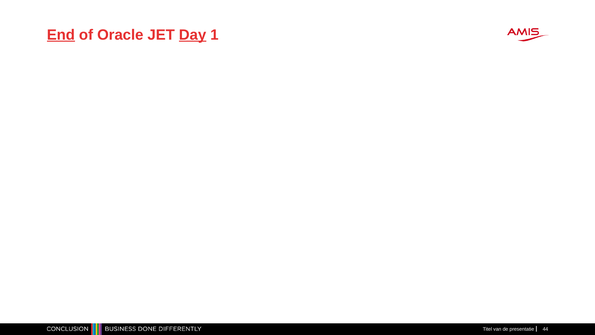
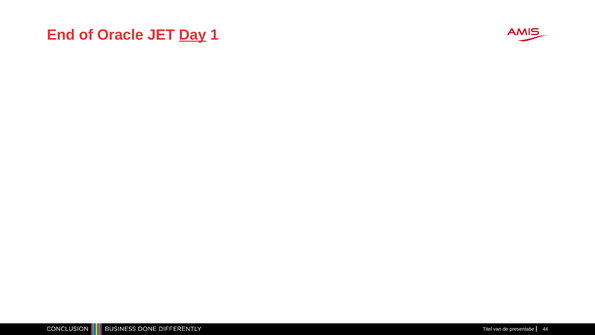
End underline: present -> none
